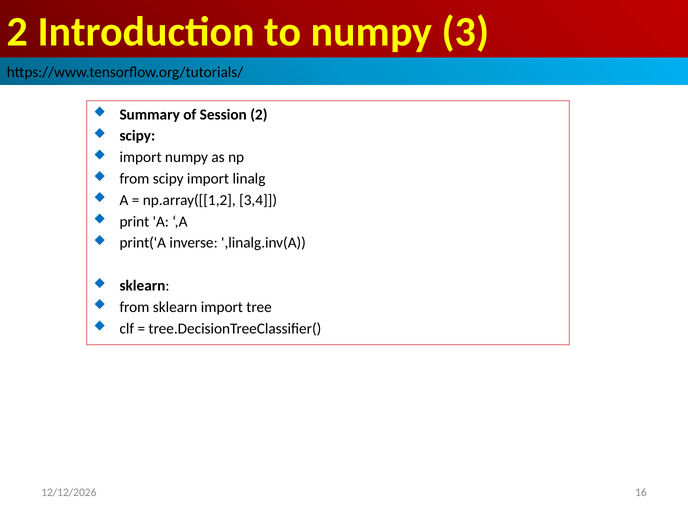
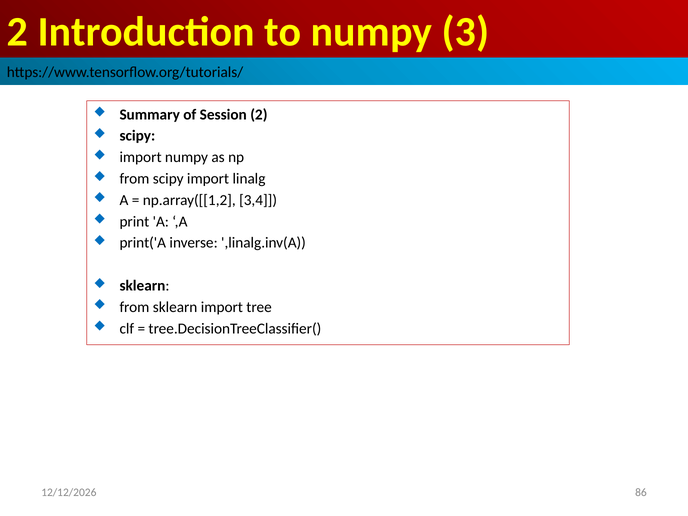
16: 16 -> 86
